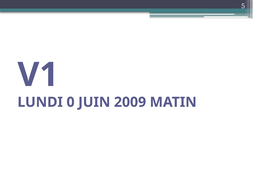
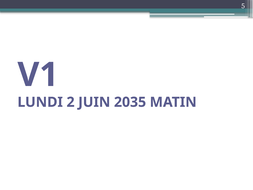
0: 0 -> 2
2009: 2009 -> 2035
